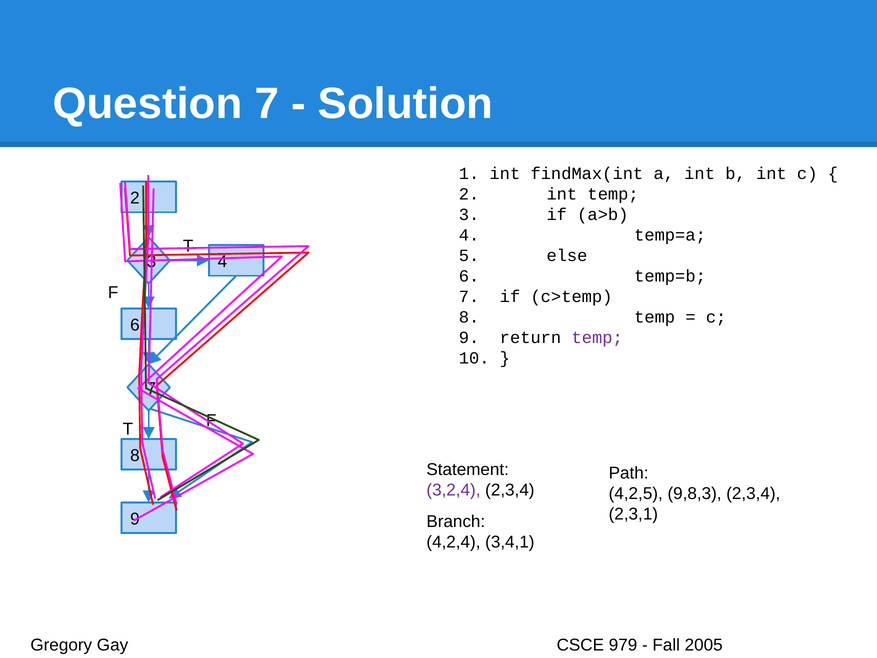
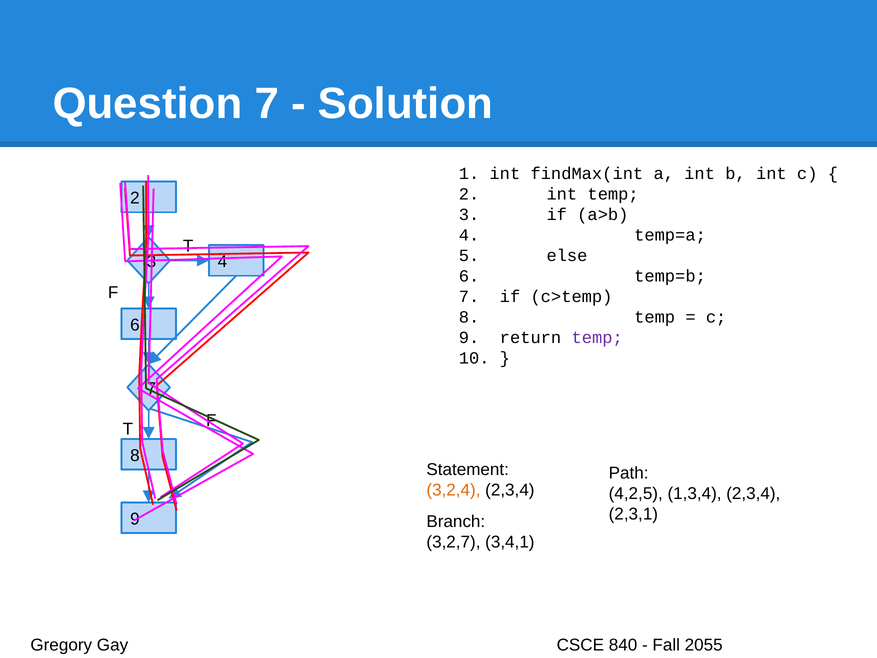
3,2,4 colour: purple -> orange
9,8,3: 9,8,3 -> 1,3,4
4,2,4: 4,2,4 -> 3,2,7
979: 979 -> 840
2005: 2005 -> 2055
